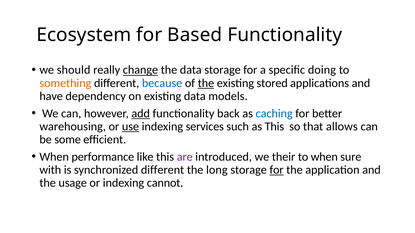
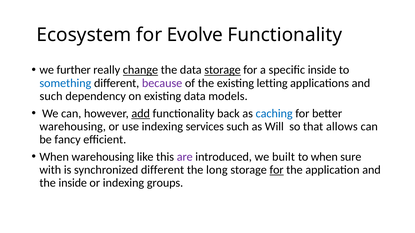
Based: Based -> Evolve
should: should -> further
storage at (223, 70) underline: none -> present
specific doing: doing -> inside
something colour: orange -> blue
because colour: blue -> purple
the at (206, 83) underline: present -> none
stored: stored -> letting
have at (51, 96): have -> such
use underline: present -> none
as This: This -> Will
some: some -> fancy
When performance: performance -> warehousing
their: their -> built
the usage: usage -> inside
cannot: cannot -> groups
